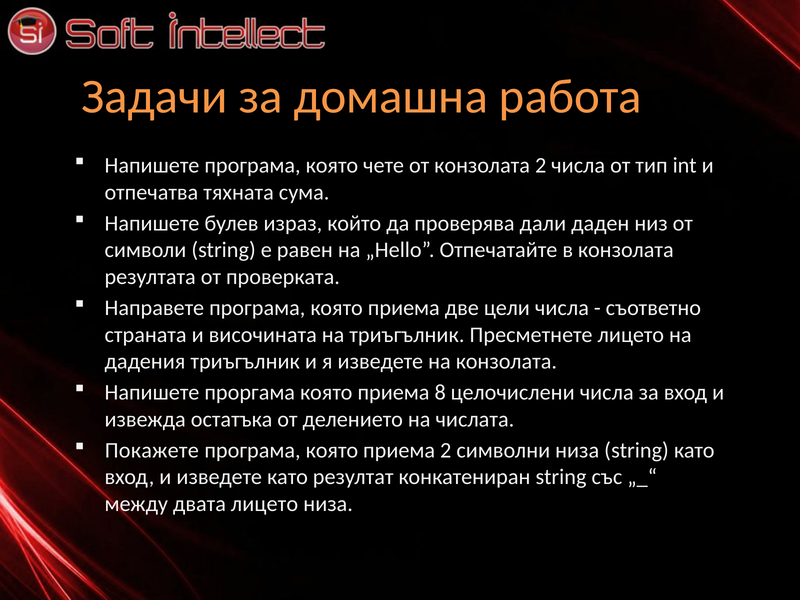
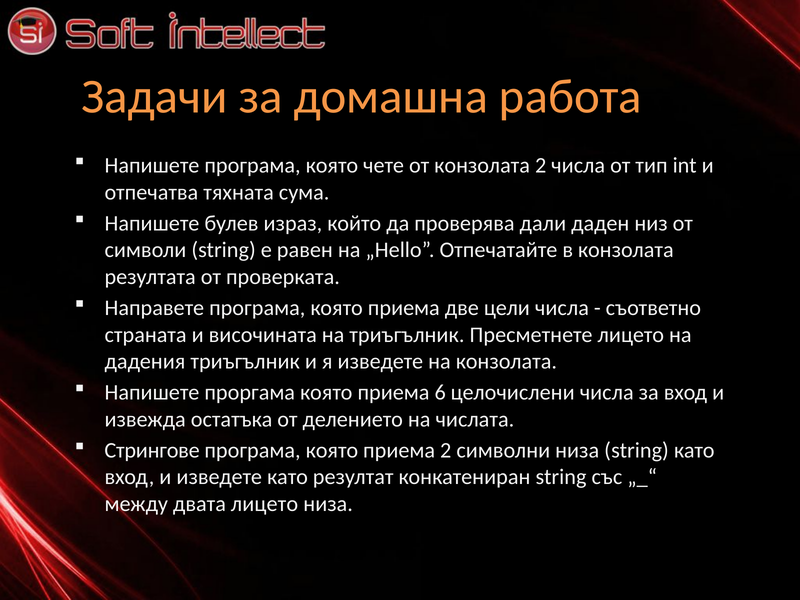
8: 8 -> 6
Покажете: Покажете -> Стрингове
